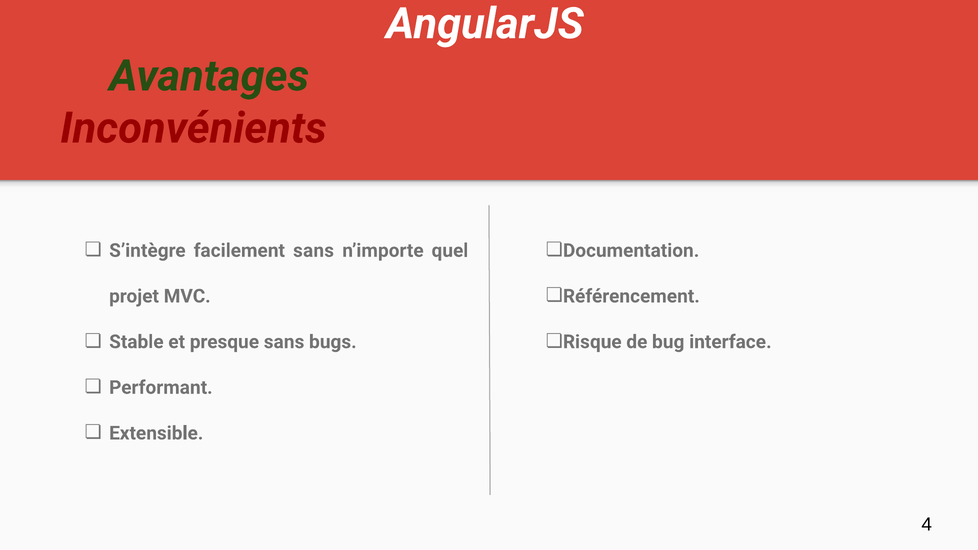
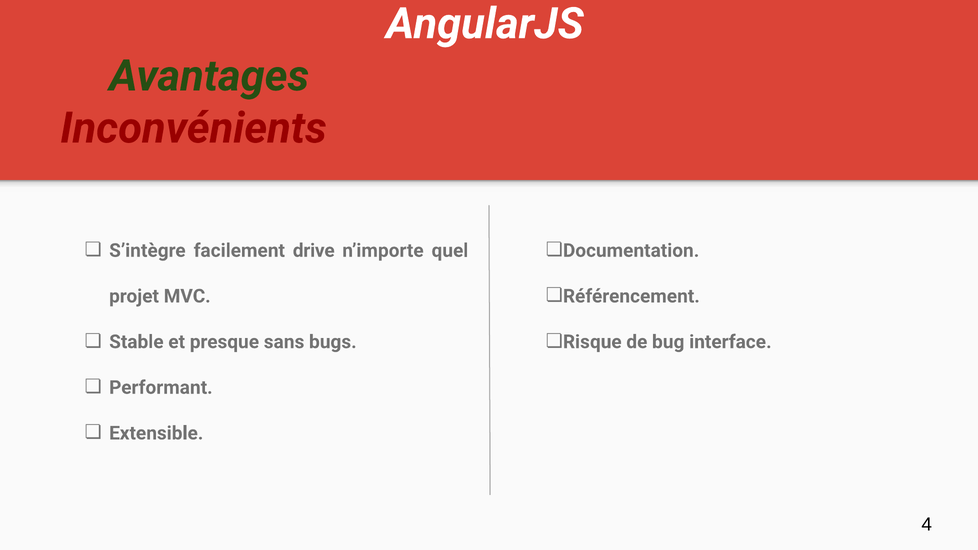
facilement sans: sans -> drive
